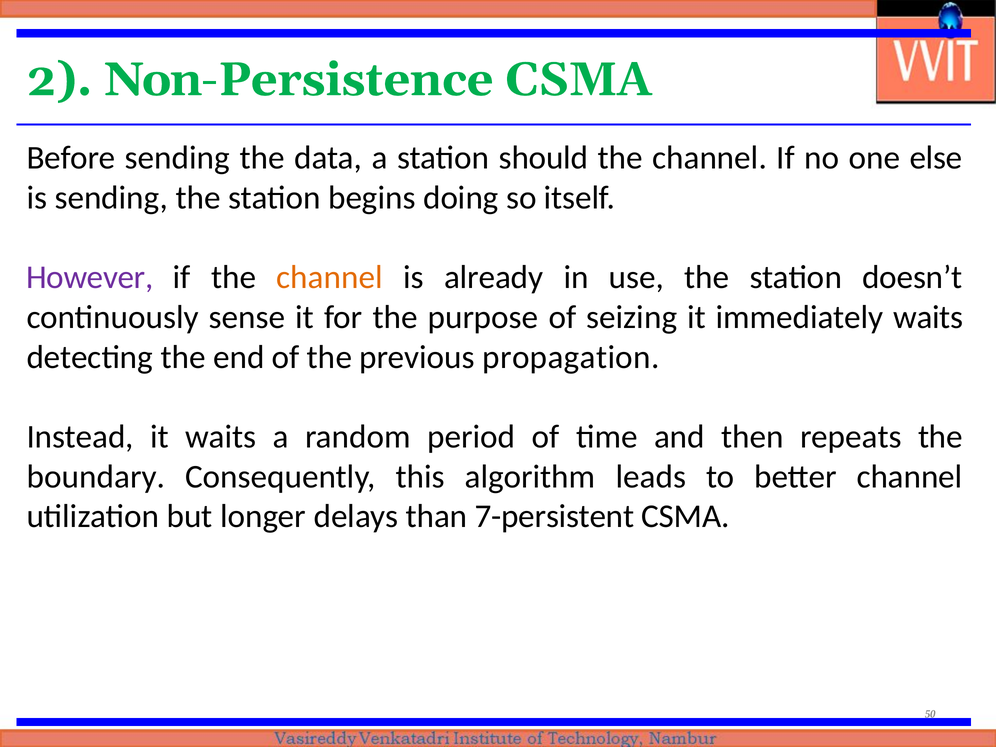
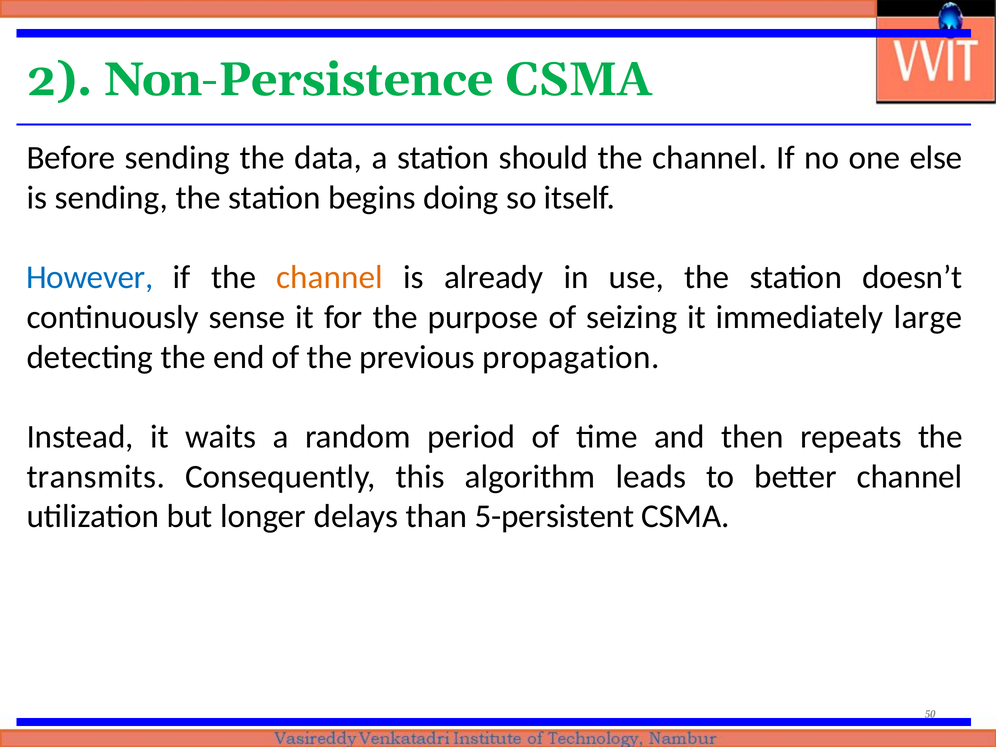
However colour: purple -> blue
immediately waits: waits -> large
boundary: boundary -> transmits
7-persistent: 7-persistent -> 5-persistent
